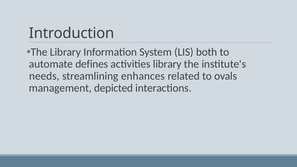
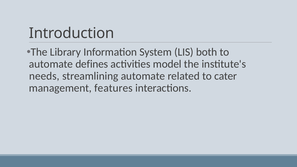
activities library: library -> model
streamlining enhances: enhances -> automate
ovals: ovals -> cater
depicted: depicted -> features
